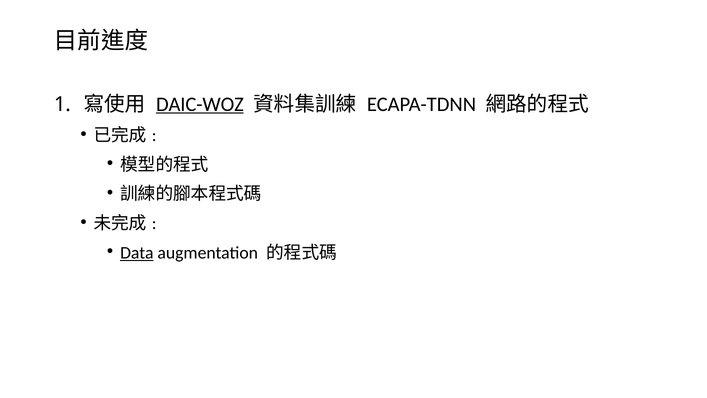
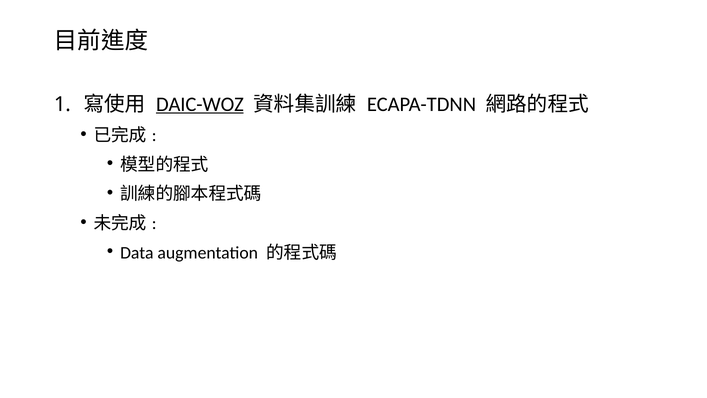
Data underline: present -> none
